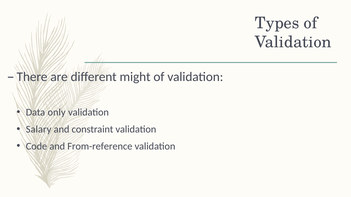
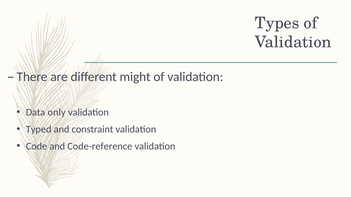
Salary: Salary -> Typed
From-reference: From-reference -> Code-reference
